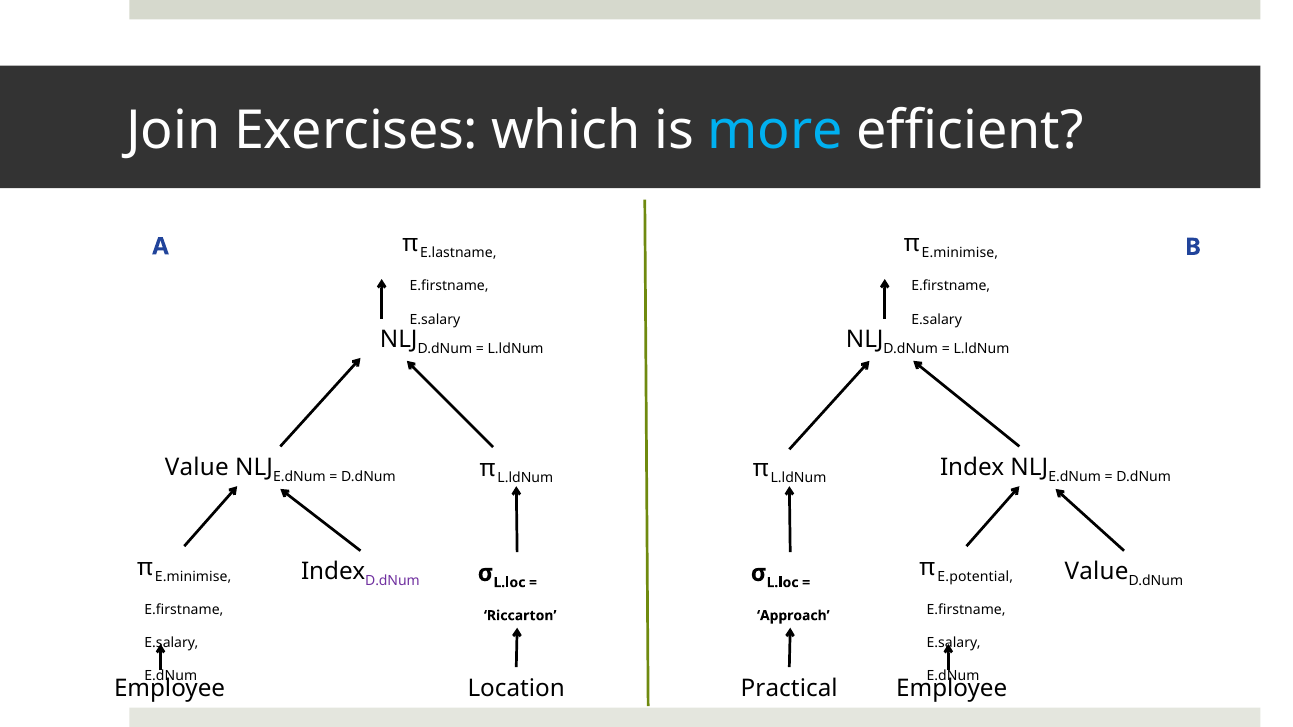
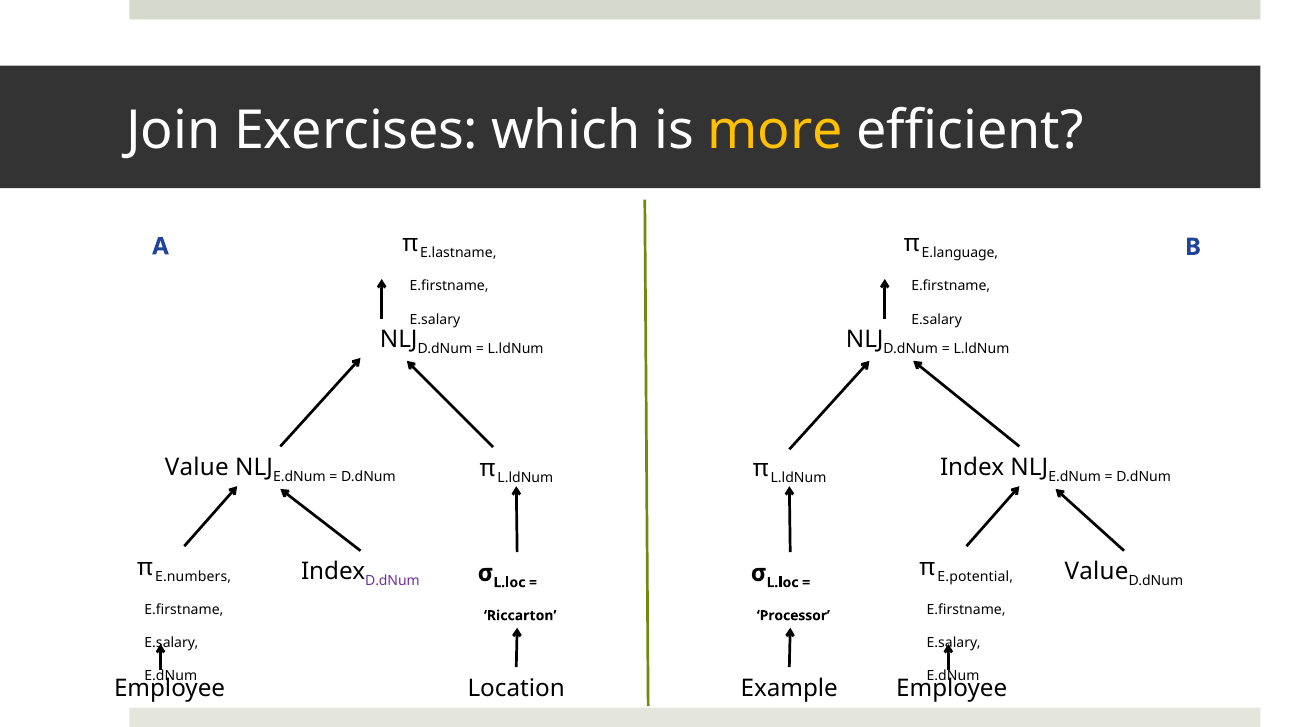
more colour: light blue -> yellow
E.minimise at (960, 253): E.minimise -> E.language
E.minimise at (193, 577): E.minimise -> E.numbers
Approach: Approach -> Processor
Practical: Practical -> Example
